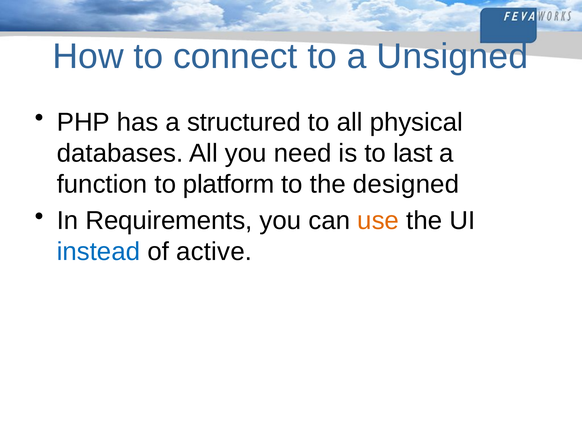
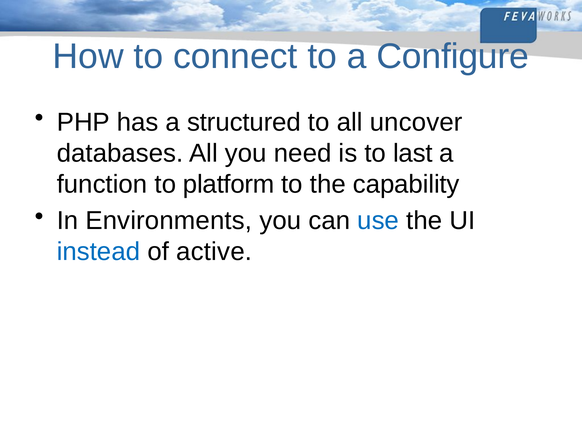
Unsigned: Unsigned -> Configure
physical: physical -> uncover
designed: designed -> capability
Requirements: Requirements -> Environments
use colour: orange -> blue
